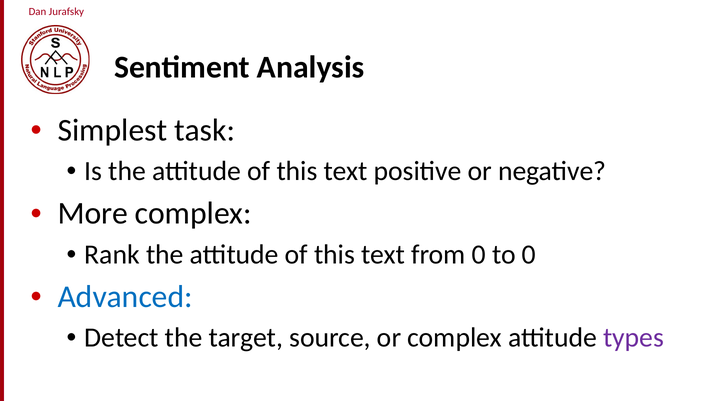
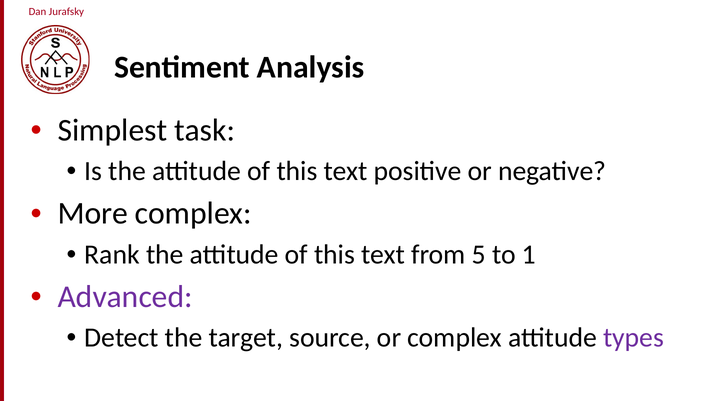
from 0: 0 -> 5
to 0: 0 -> 1
Advanced colour: blue -> purple
